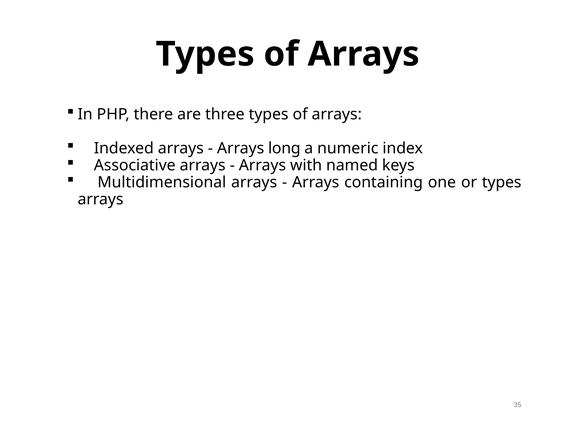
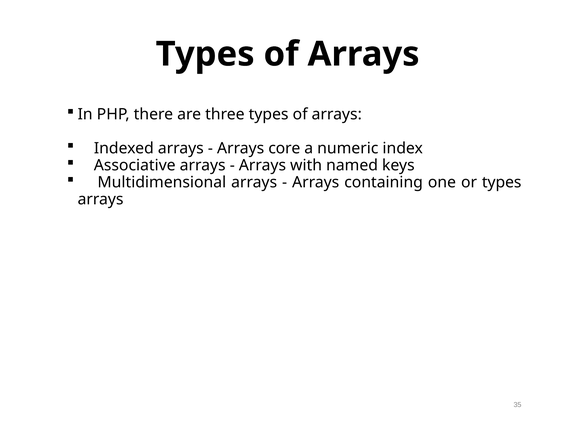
long: long -> core
